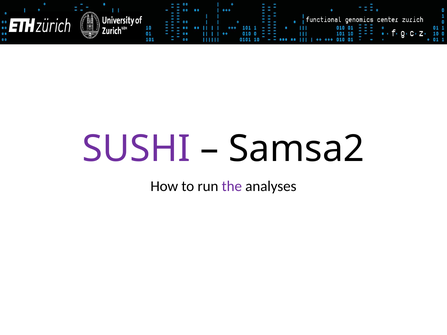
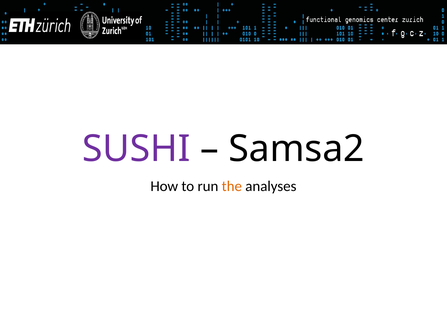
the colour: purple -> orange
